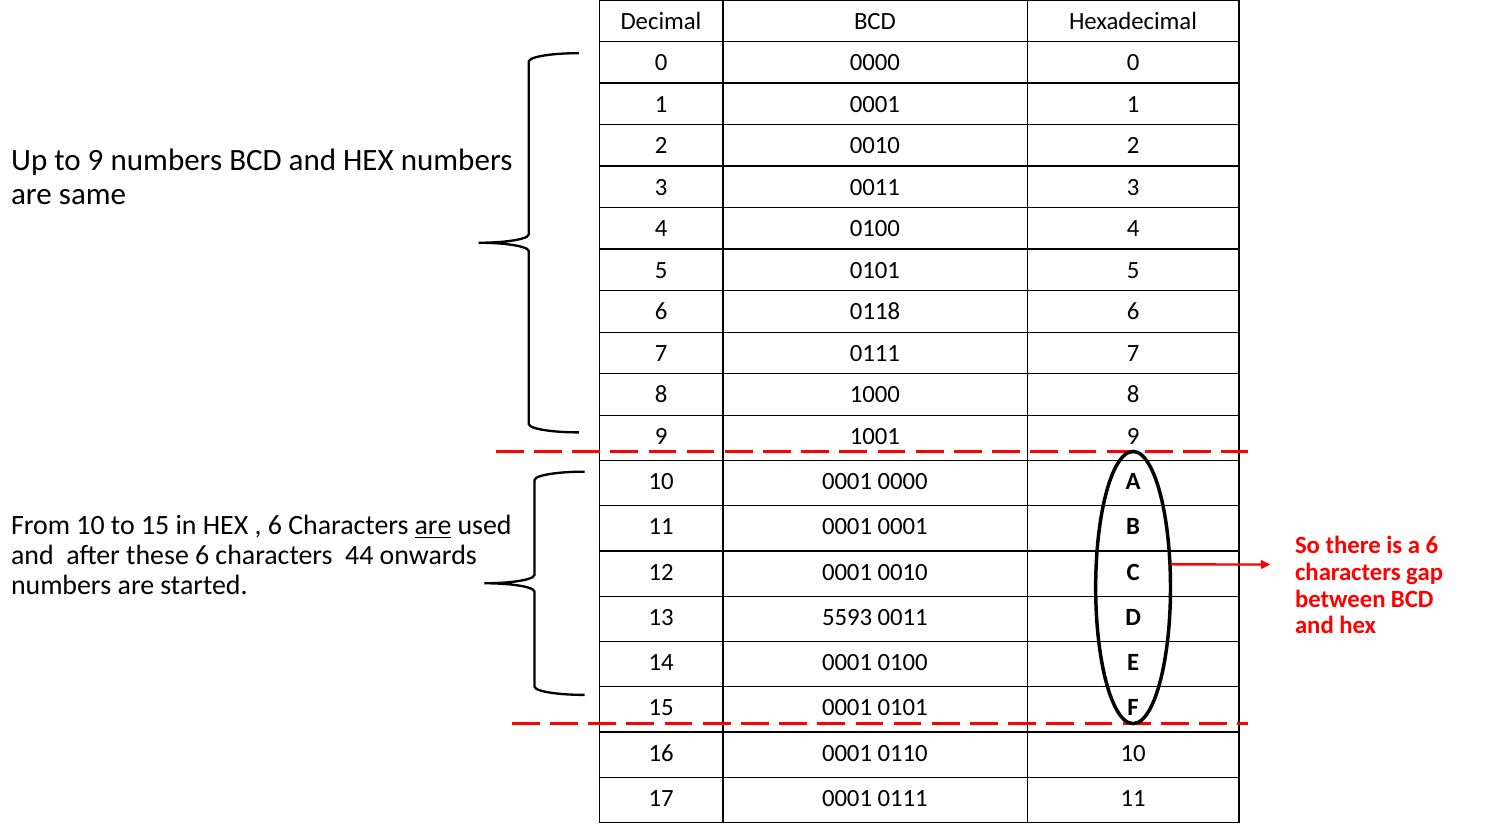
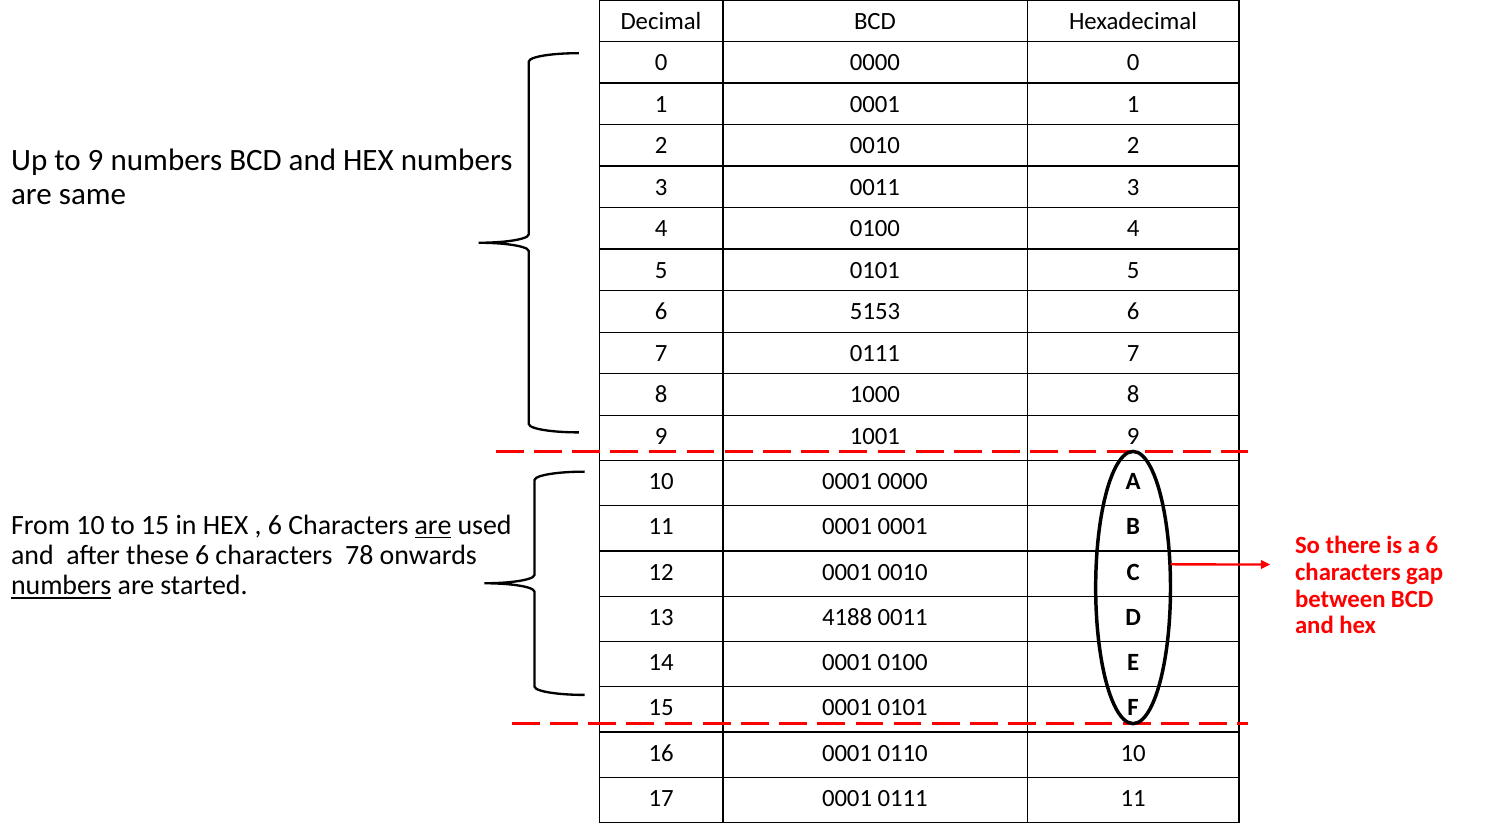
0118: 0118 -> 5153
44: 44 -> 78
numbers at (61, 586) underline: none -> present
5593: 5593 -> 4188
